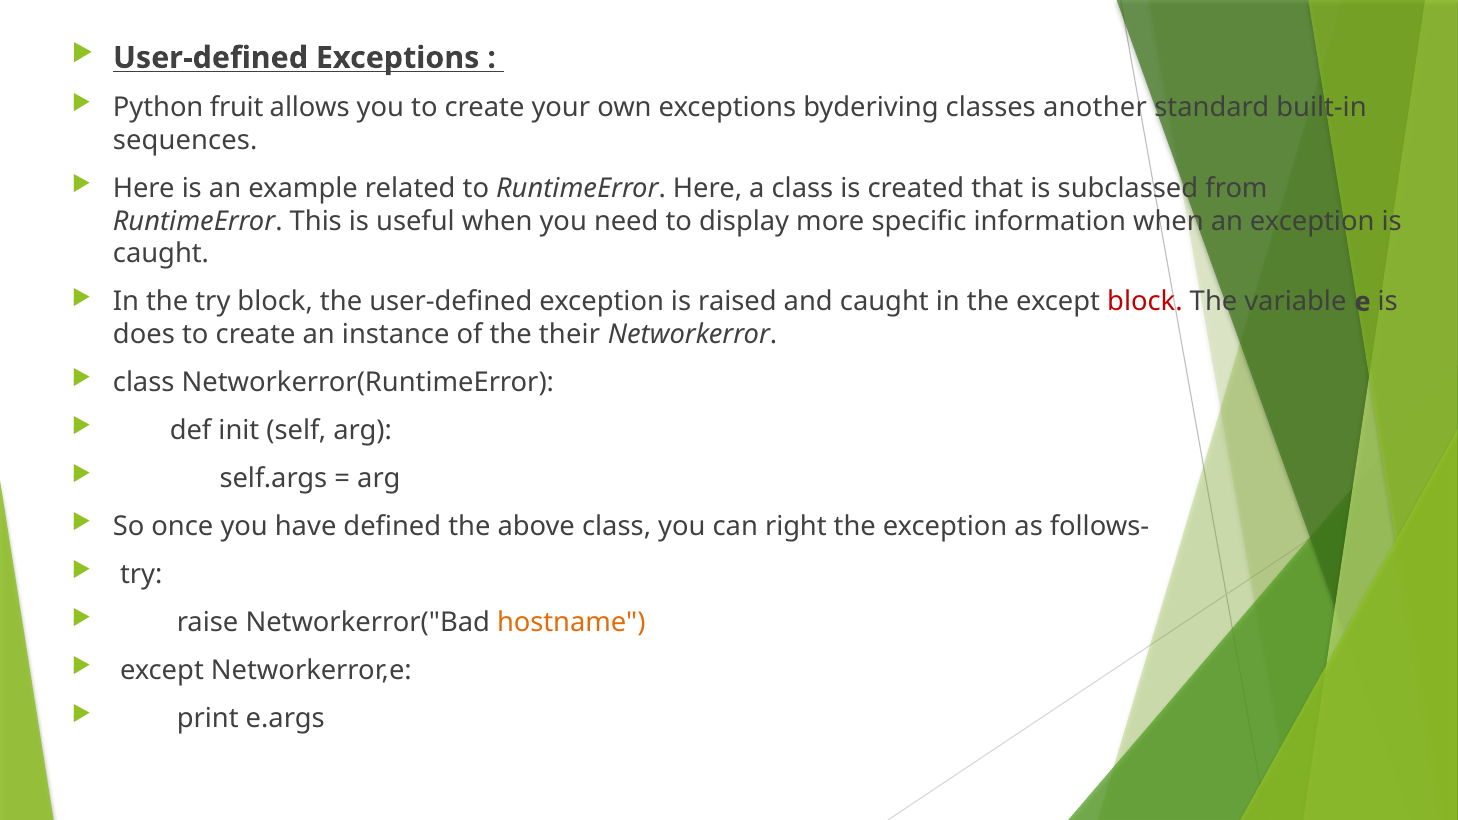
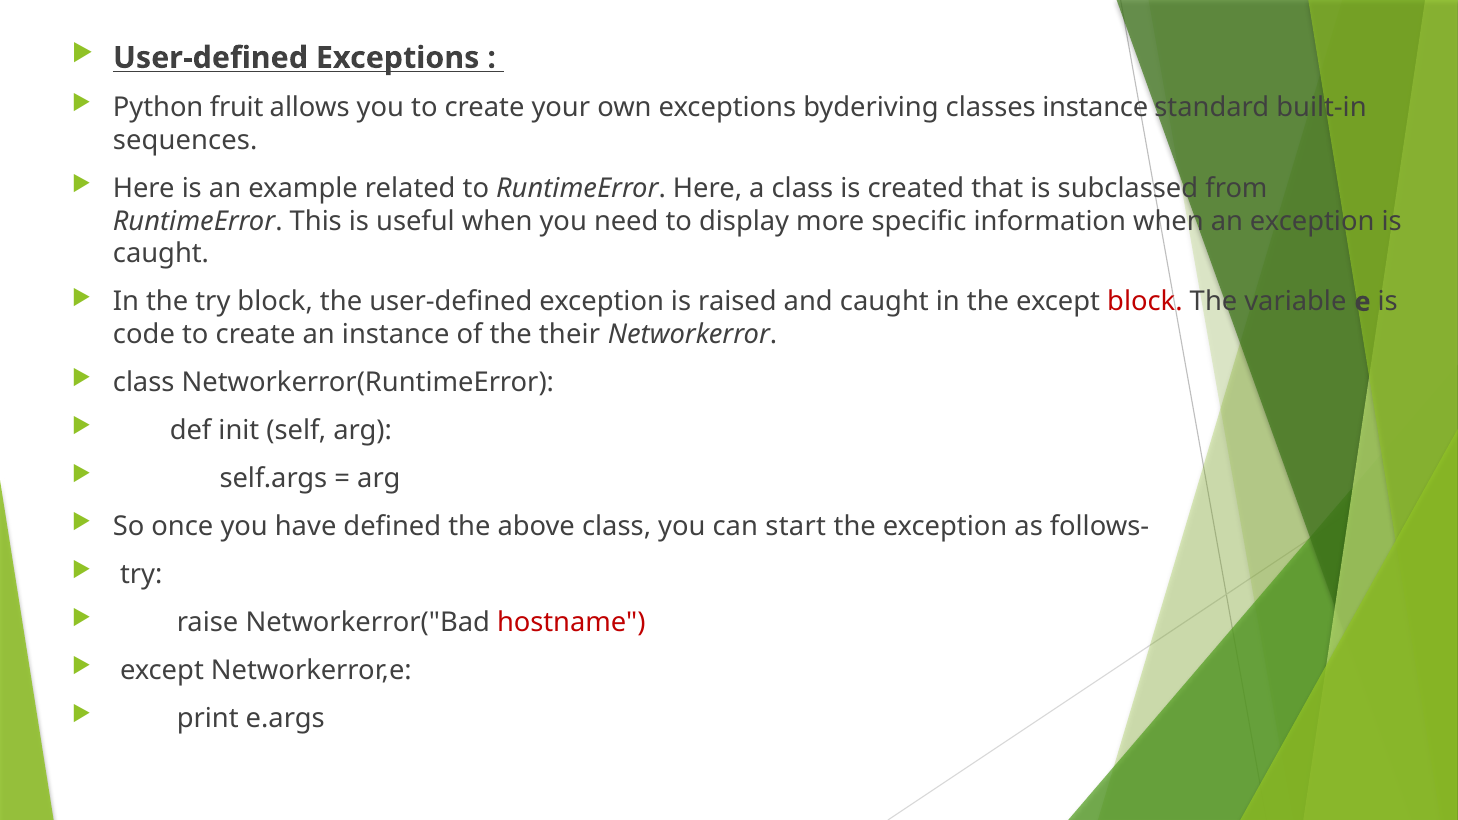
classes another: another -> instance
does: does -> code
right: right -> start
hostname colour: orange -> red
